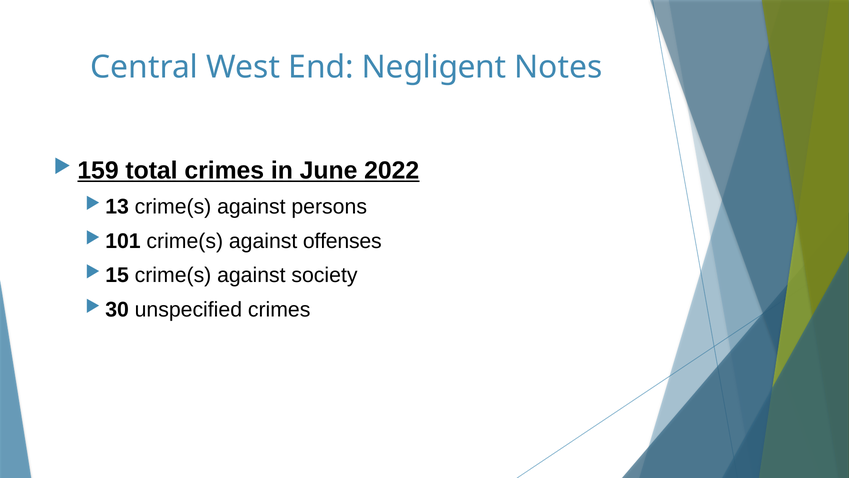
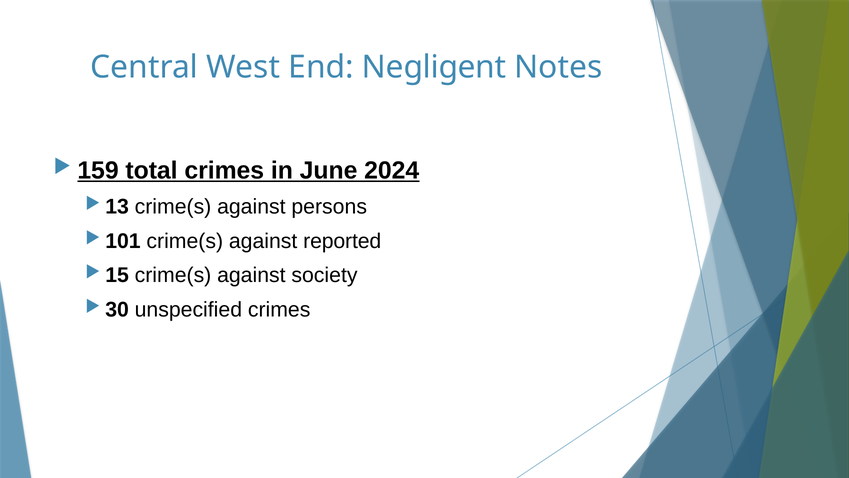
2022: 2022 -> 2024
offenses: offenses -> reported
